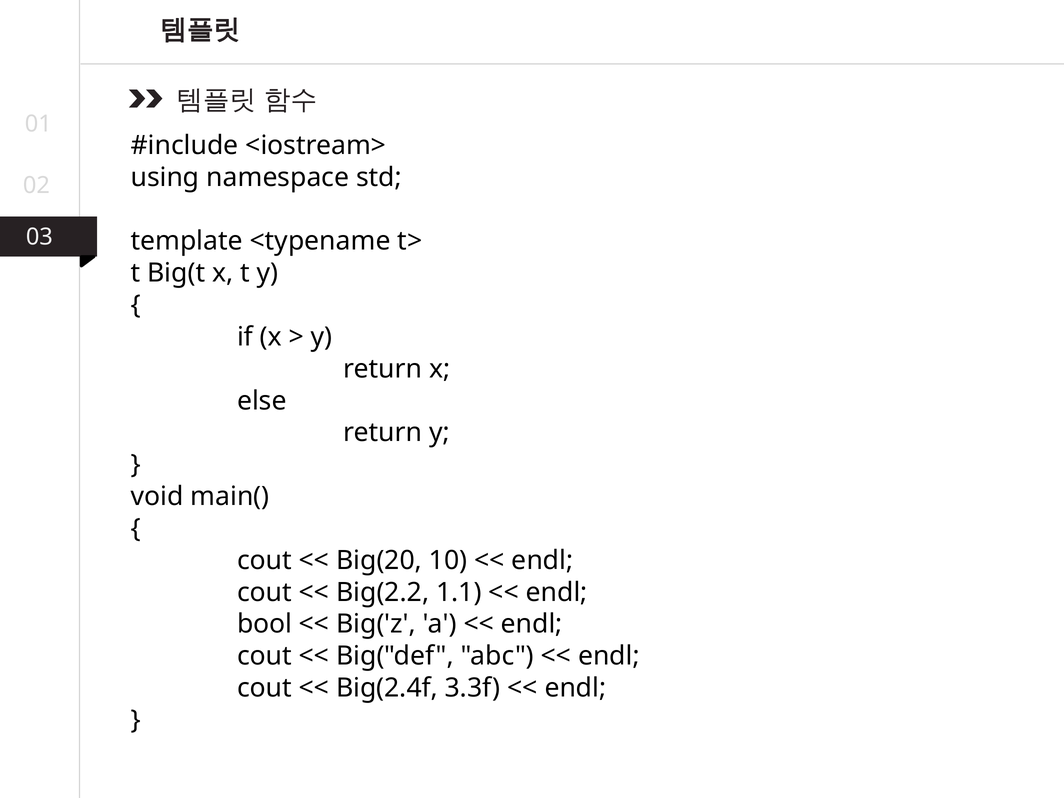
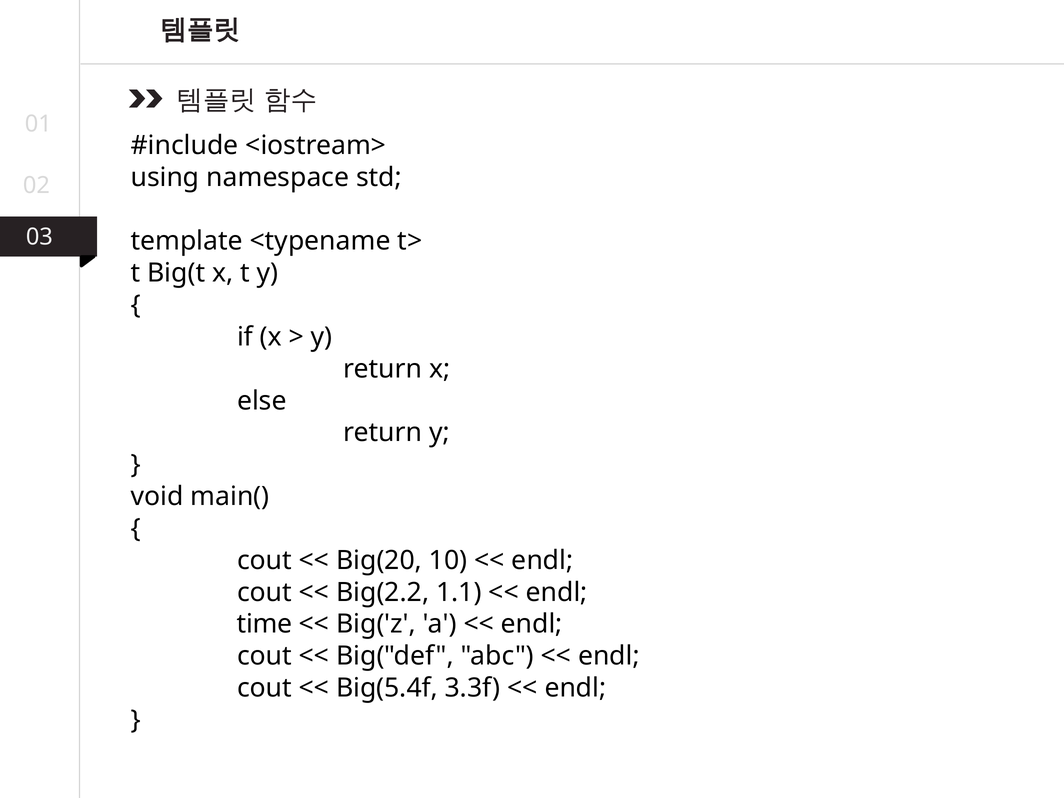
bool: bool -> time
Big(2.4f: Big(2.4f -> Big(5.4f
